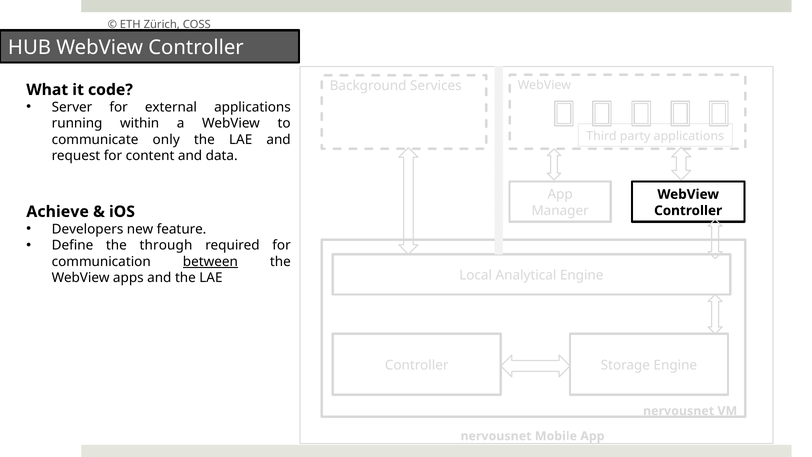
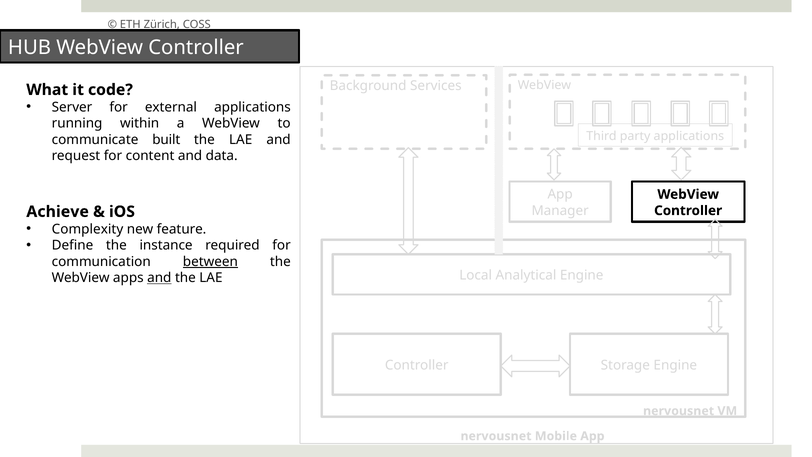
only: only -> built
Developers: Developers -> Complexity
through: through -> instance
and at (159, 278) underline: none -> present
